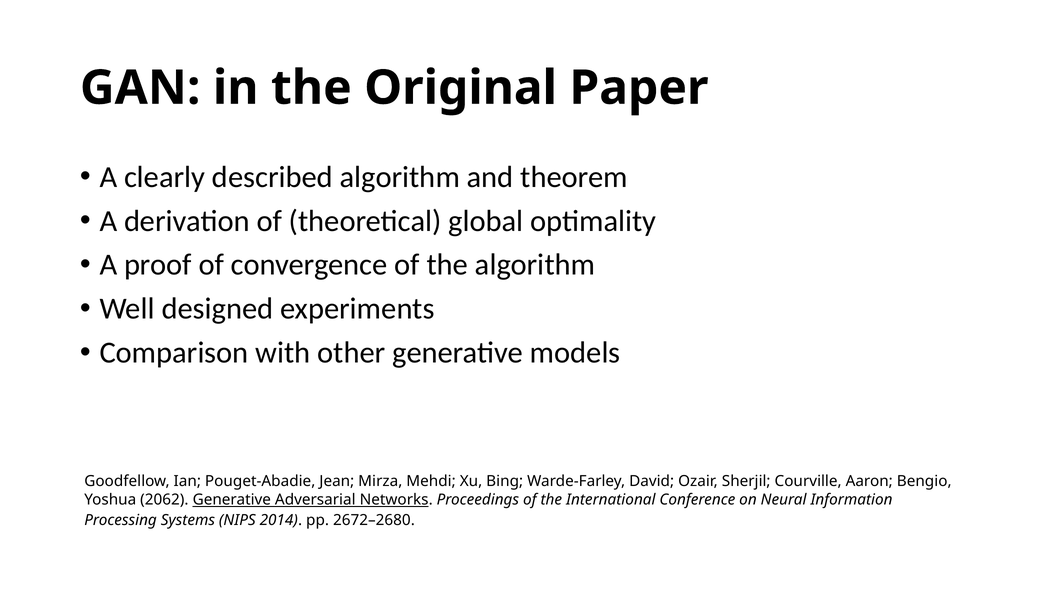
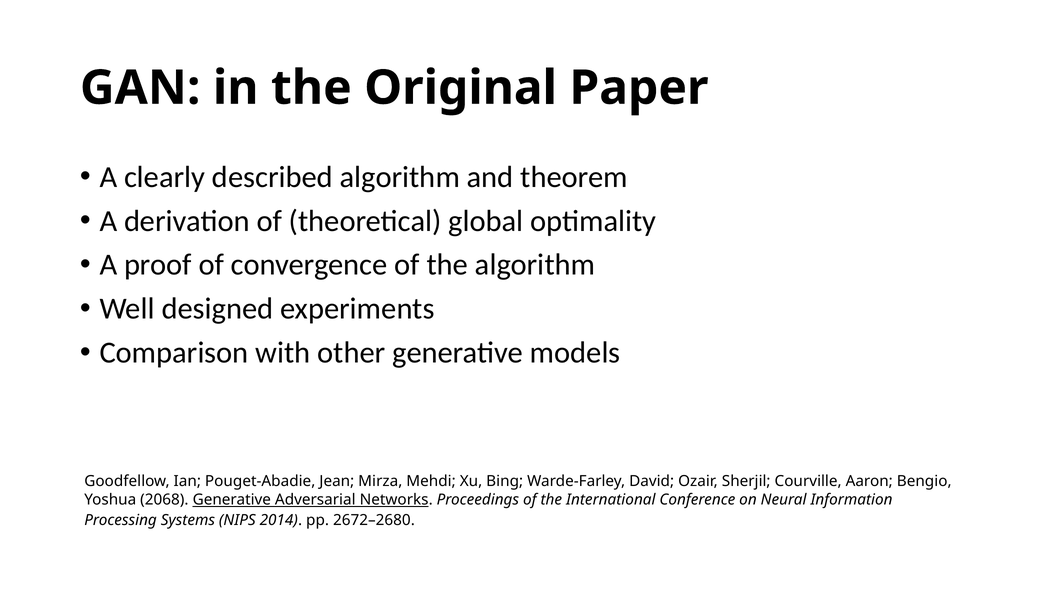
2062: 2062 -> 2068
